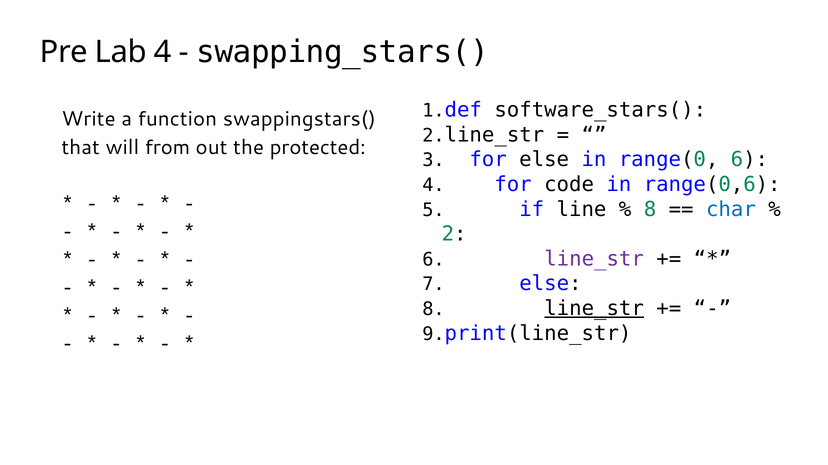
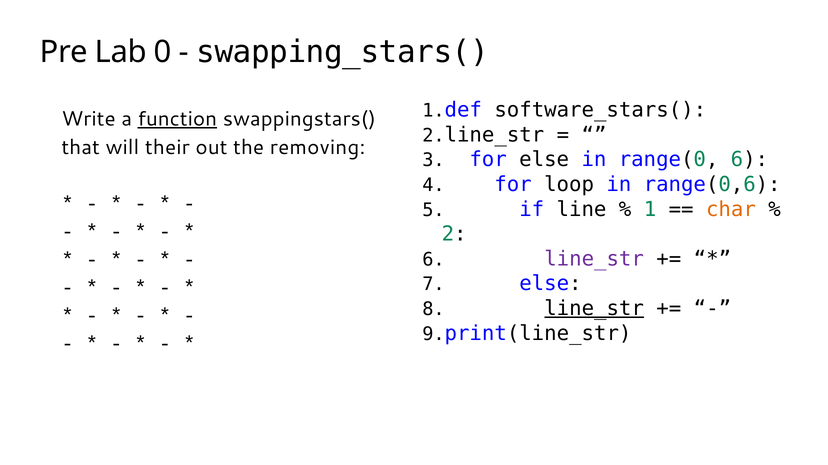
Lab 4: 4 -> 0
function underline: none -> present
from: from -> their
protected: protected -> removing
code: code -> loop
8 at (650, 210): 8 -> 1
char colour: blue -> orange
